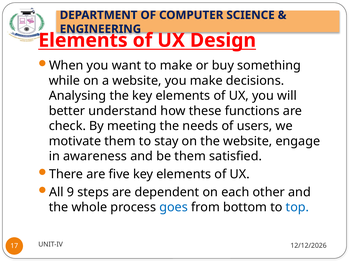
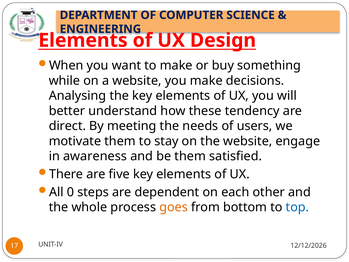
functions: functions -> tendency
check: check -> direct
9: 9 -> 0
goes colour: blue -> orange
